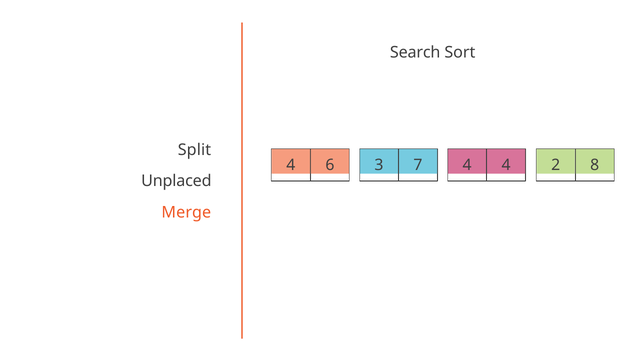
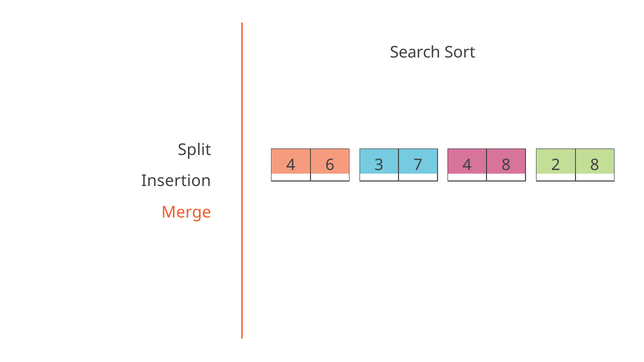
4 4: 4 -> 8
Unplaced: Unplaced -> Insertion
